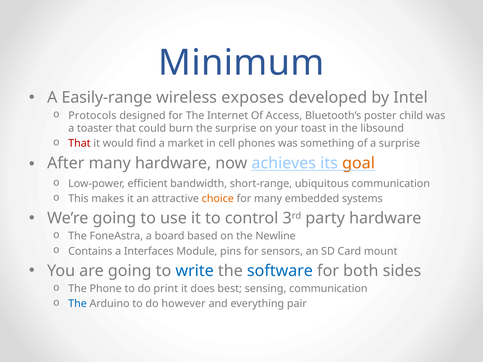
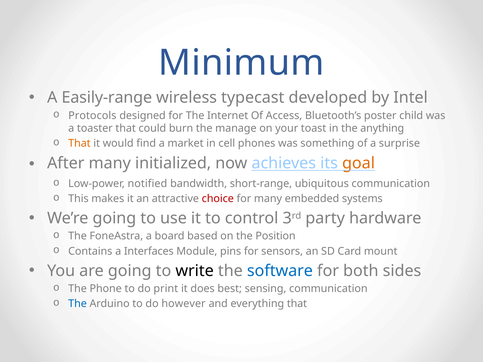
exposes: exposes -> typecast
the surprise: surprise -> manage
libsound: libsound -> anything
That at (79, 143) colour: red -> orange
many hardware: hardware -> initialized
efficient: efficient -> notified
choice colour: orange -> red
Newline: Newline -> Position
write colour: blue -> black
everything pair: pair -> that
